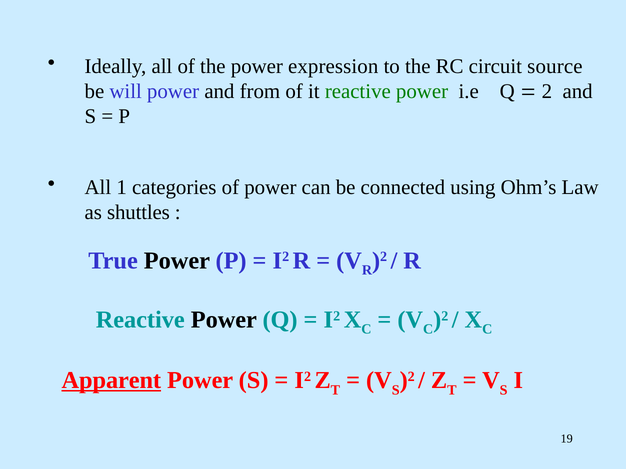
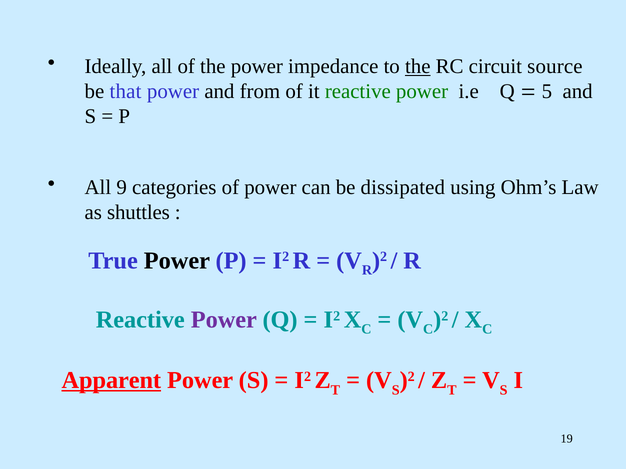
expression: expression -> impedance
the at (418, 66) underline: none -> present
will: will -> that
2: 2 -> 5
1: 1 -> 9
connected: connected -> dissipated
Power at (224, 320) colour: black -> purple
